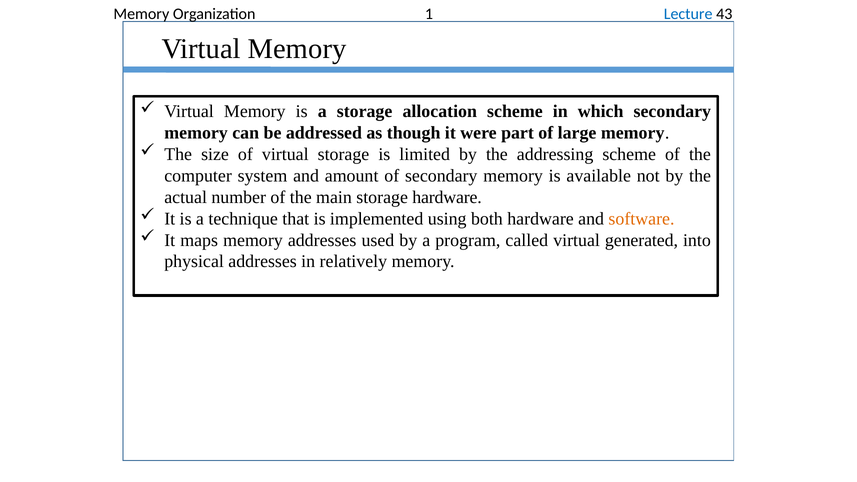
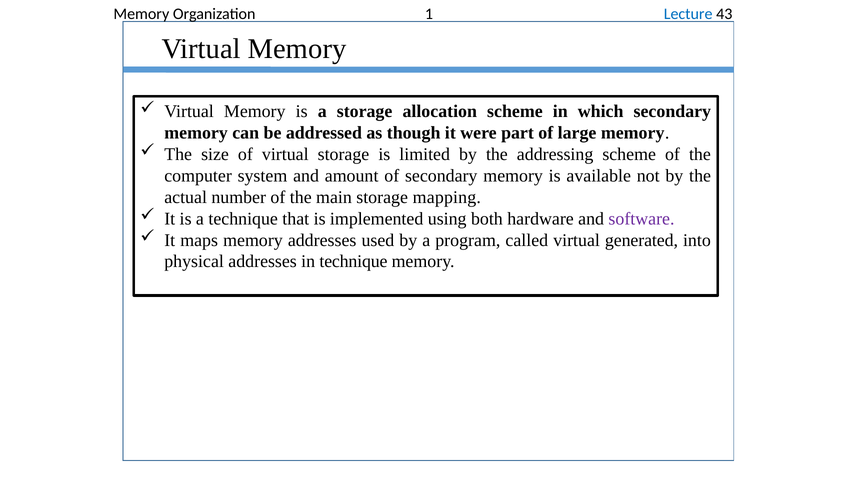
storage hardware: hardware -> mapping
software colour: orange -> purple
in relatively: relatively -> technique
